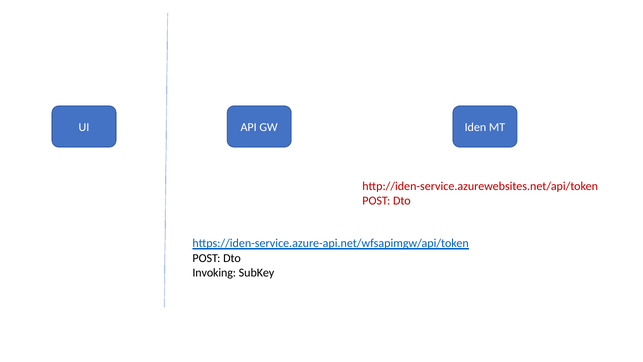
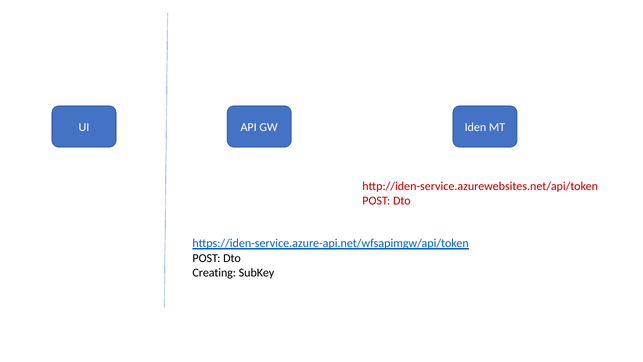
Invoking: Invoking -> Creating
